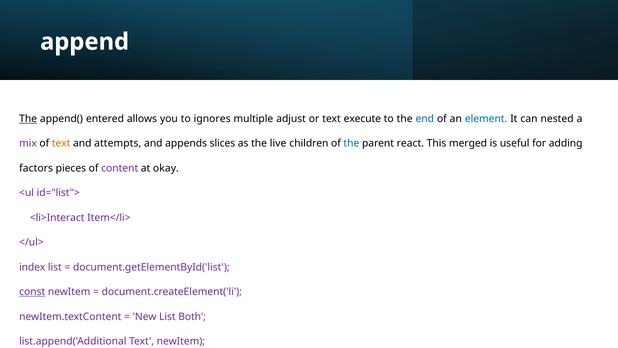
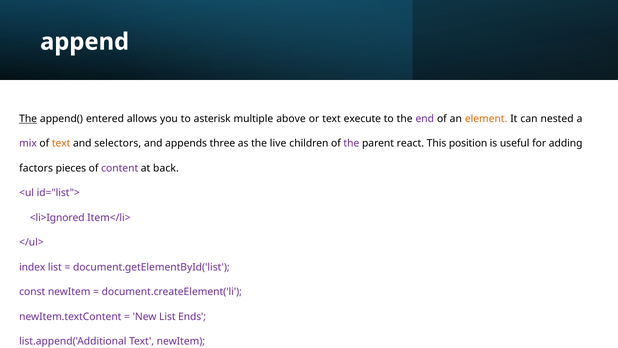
ignores: ignores -> asterisk
adjust: adjust -> above
end colour: blue -> purple
element colour: blue -> orange
attempts: attempts -> selectors
slices: slices -> three
the at (351, 143) colour: blue -> purple
merged: merged -> position
okay: okay -> back
<li>Interact: <li>Interact -> <li>Ignored
const underline: present -> none
Both: Both -> Ends
